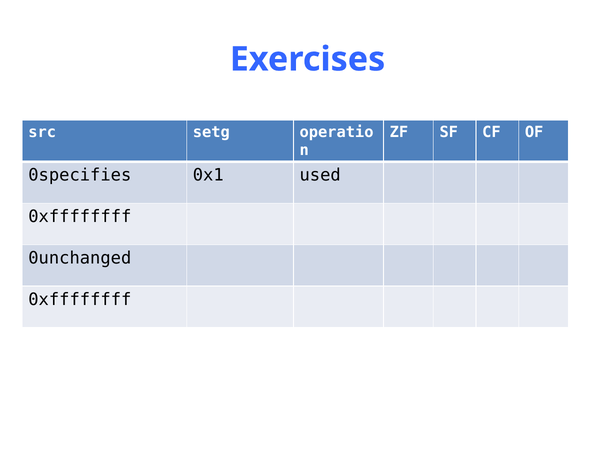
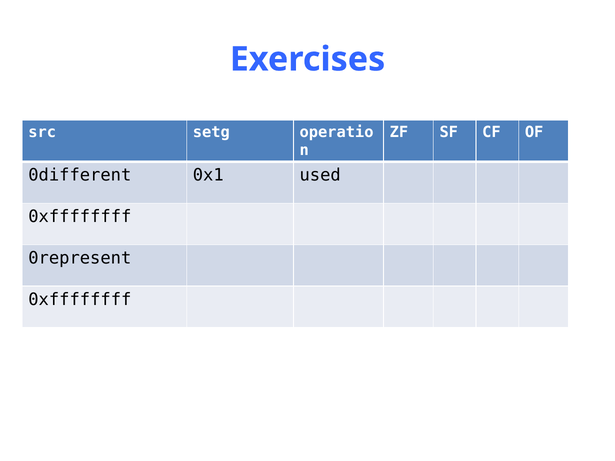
0specifies: 0specifies -> 0different
0unchanged: 0unchanged -> 0represent
